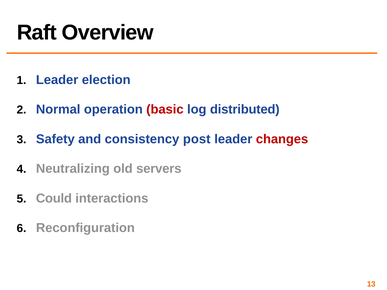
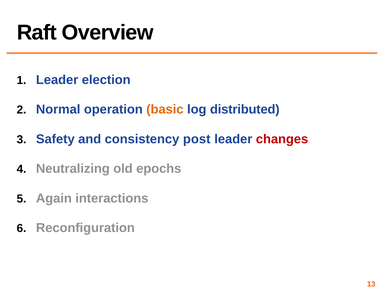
basic colour: red -> orange
servers: servers -> epochs
Could: Could -> Again
